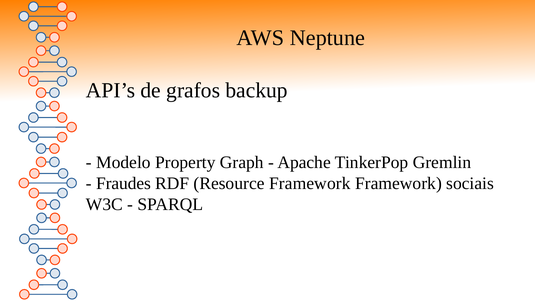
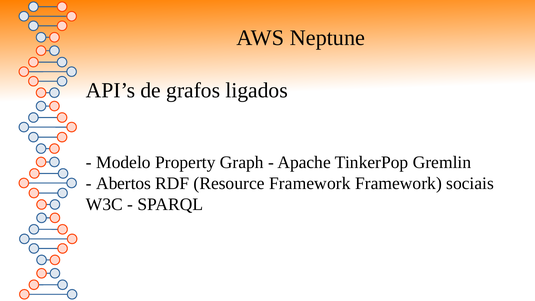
backup: backup -> ligados
Fraudes: Fraudes -> Abertos
